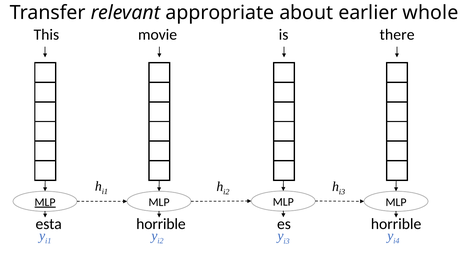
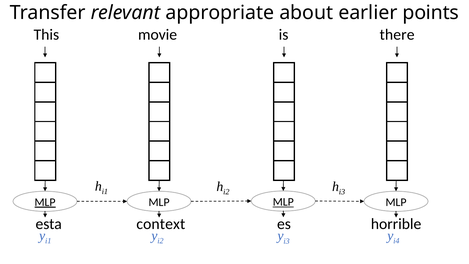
whole: whole -> points
MLP at (283, 202) underline: none -> present
esta horrible: horrible -> context
